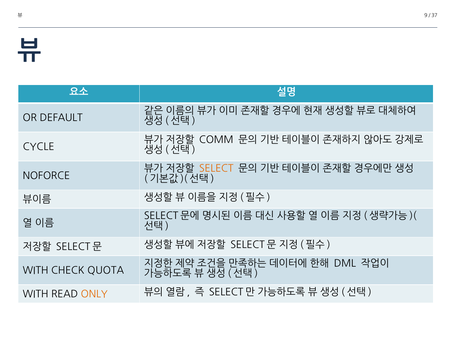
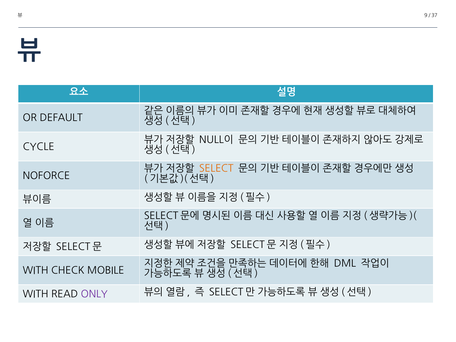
COMM: COMM -> NULL이
QUOTA: QUOTA -> MOBILE
ONLY colour: orange -> purple
